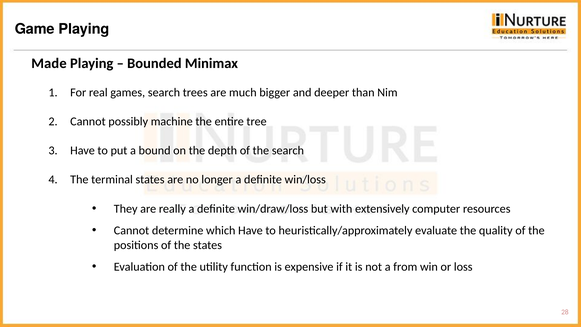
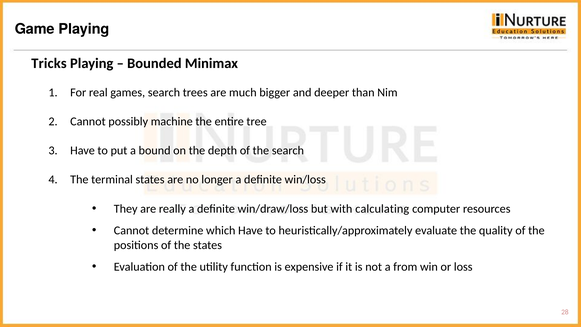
Made: Made -> Tricks
extensively: extensively -> calculating
